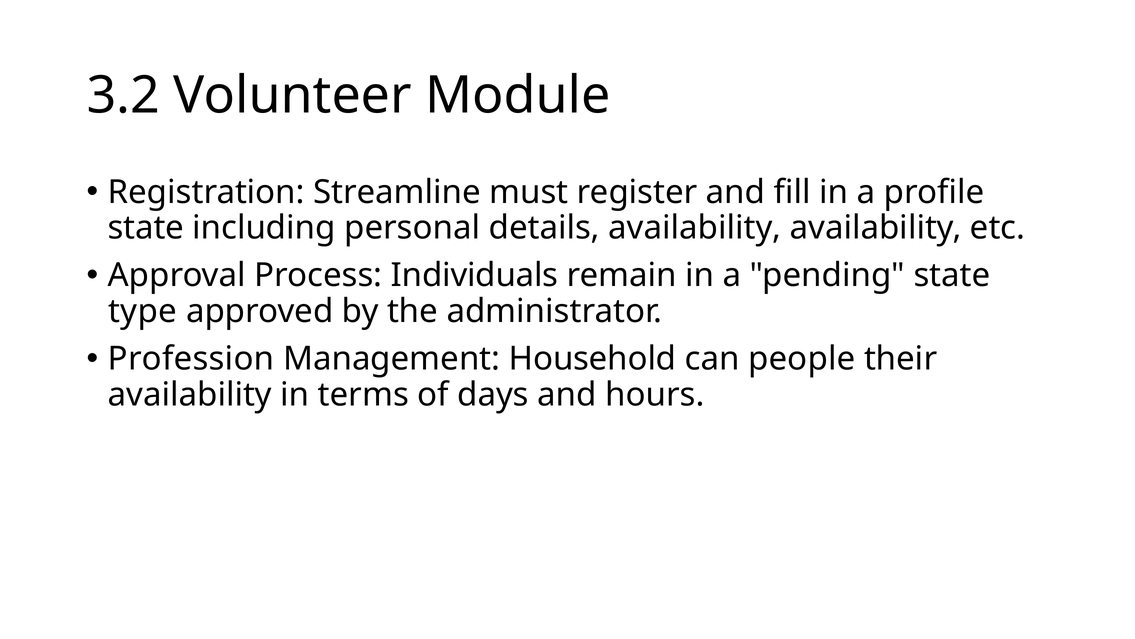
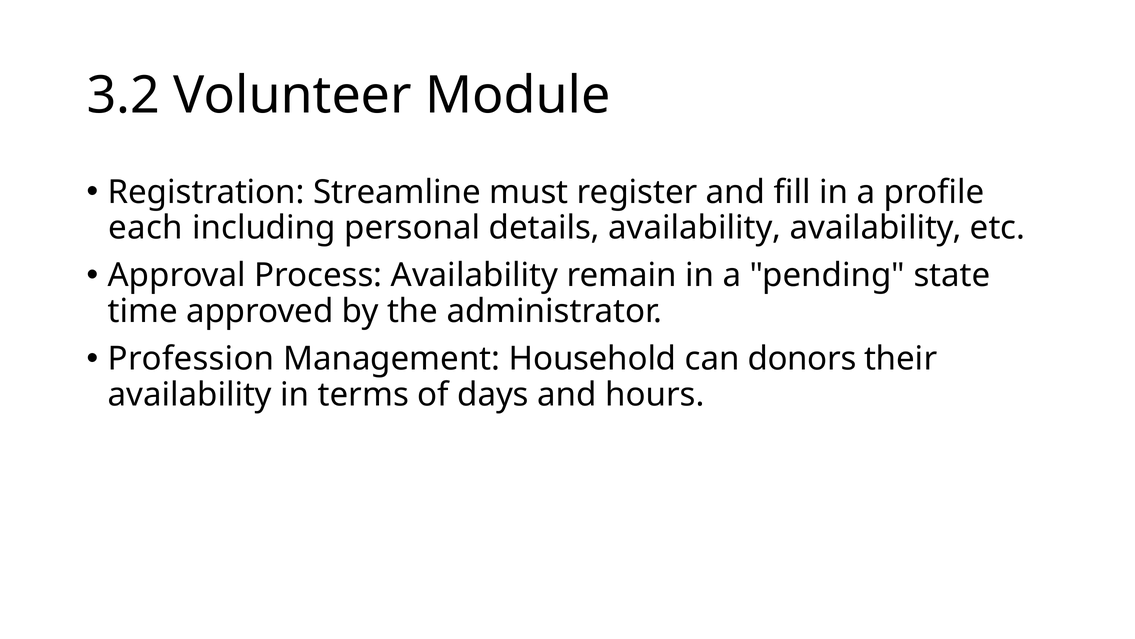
state at (146, 228): state -> each
Process Individuals: Individuals -> Availability
type: type -> time
people: people -> donors
